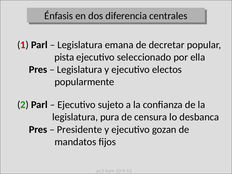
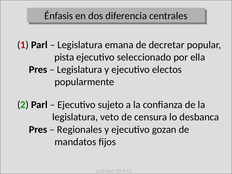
pura: pura -> veto
Presidente: Presidente -> Regionales
